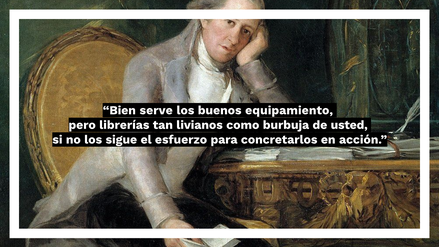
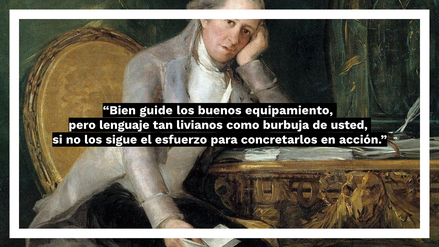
serve: serve -> guide
librerías: librerías -> lenguaje
